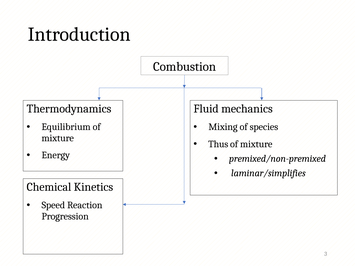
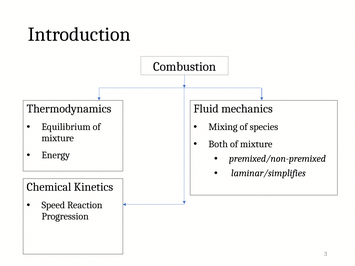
Thus: Thus -> Both
